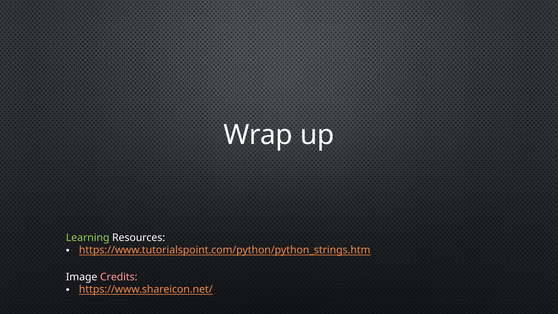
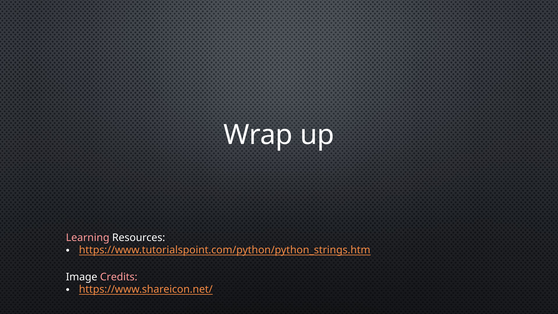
Learning colour: light green -> pink
